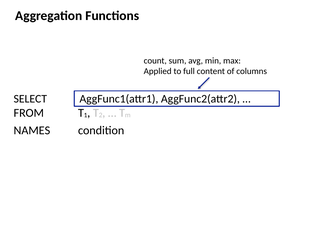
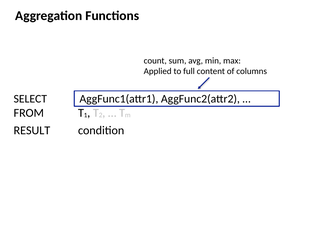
NAMES: NAMES -> RESULT
